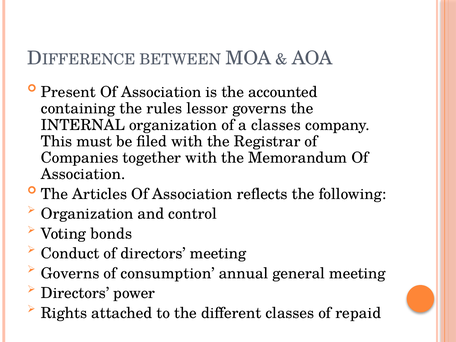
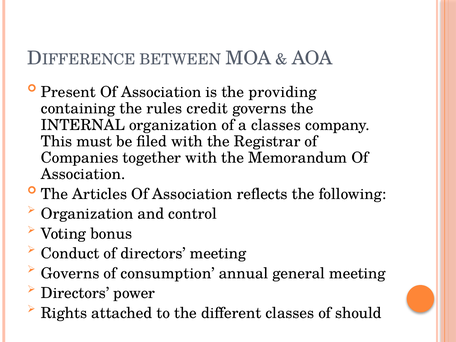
accounted: accounted -> providing
lessor: lessor -> credit
bonds: bonds -> bonus
repaid: repaid -> should
